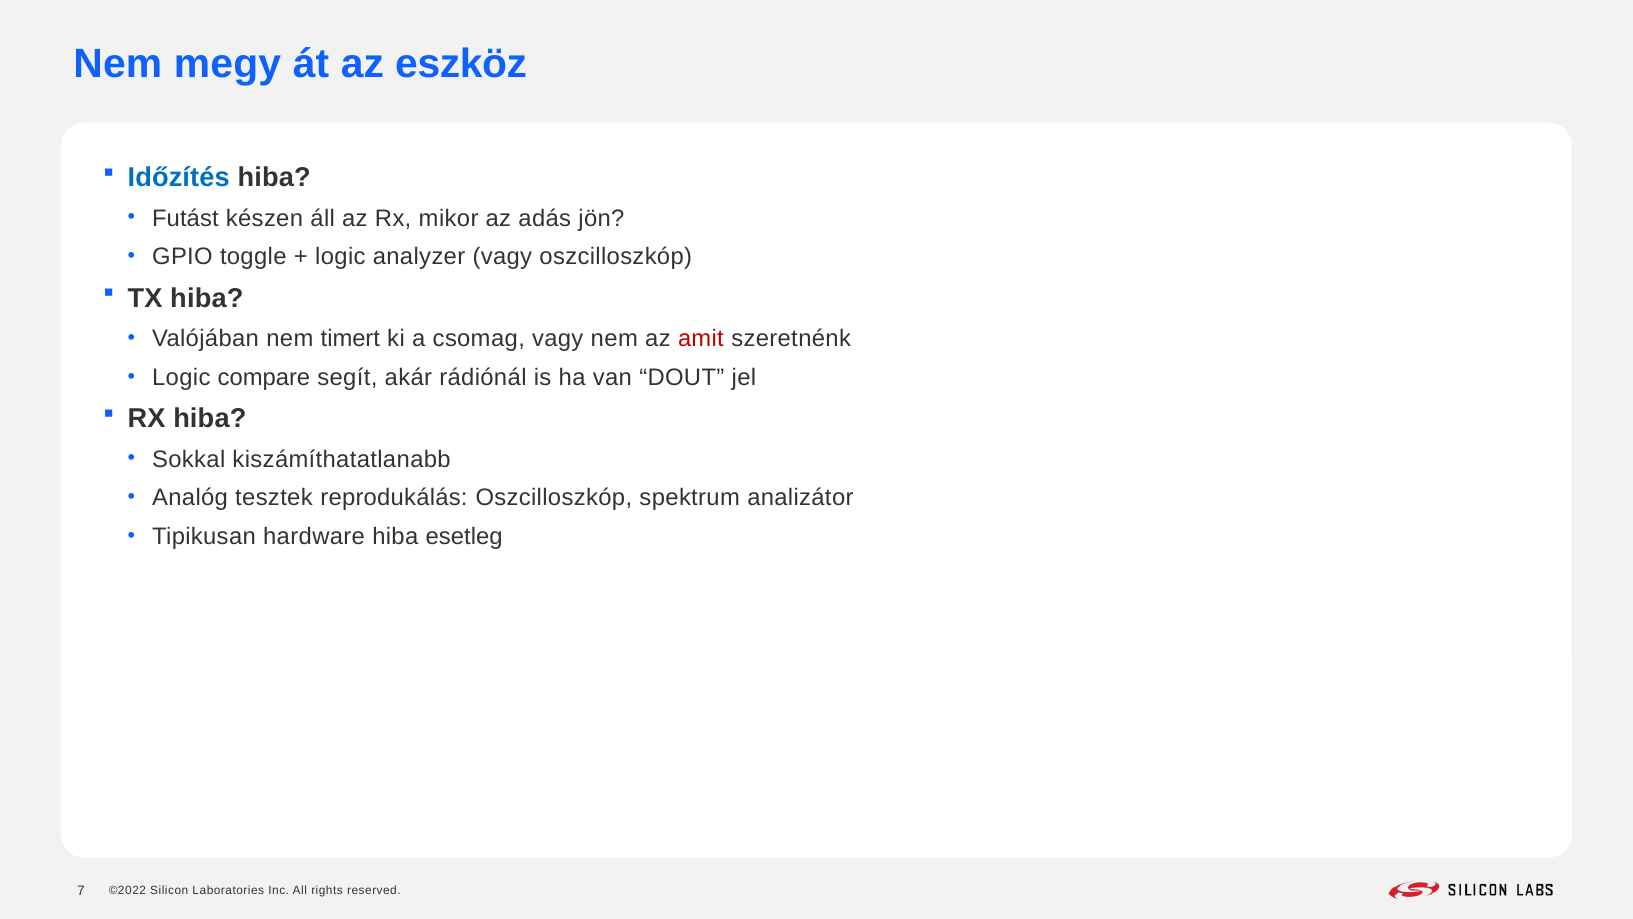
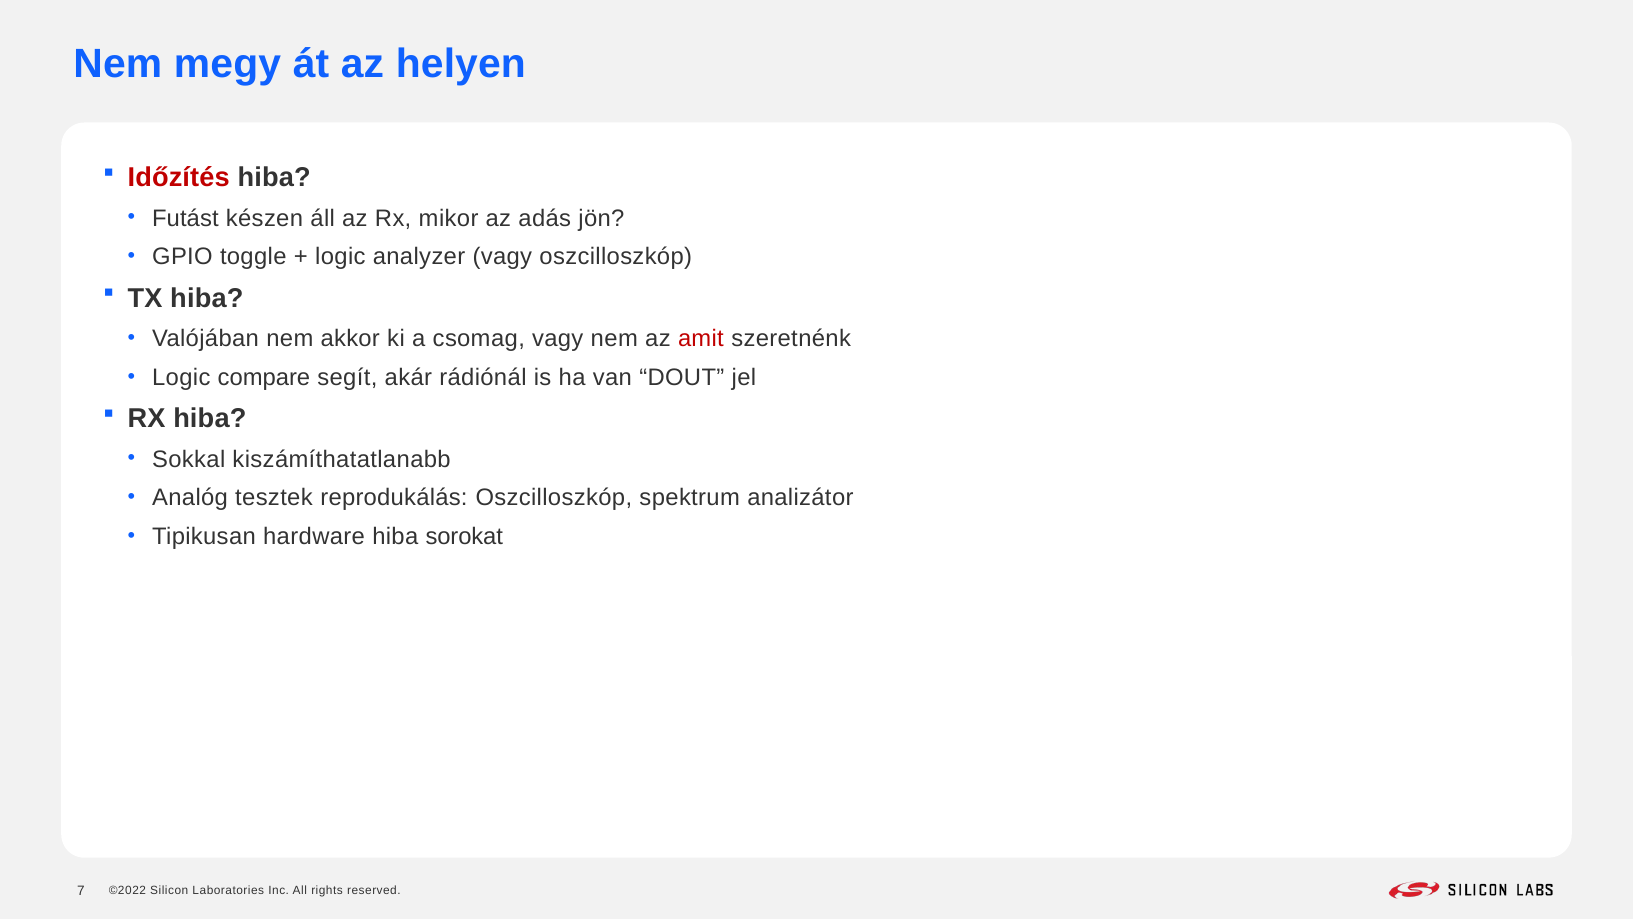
eszköz: eszköz -> helyen
Időzítés colour: blue -> red
timert: timert -> akkor
esetleg: esetleg -> sorokat
